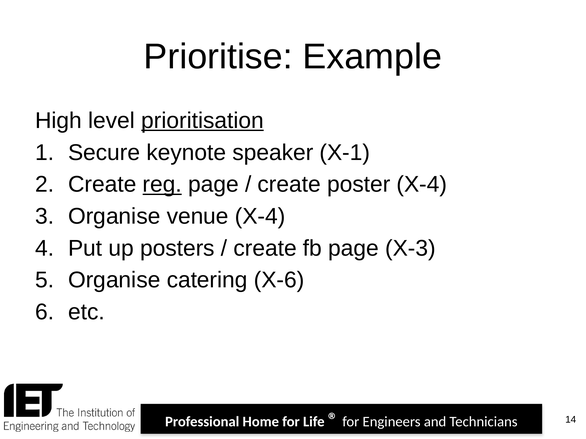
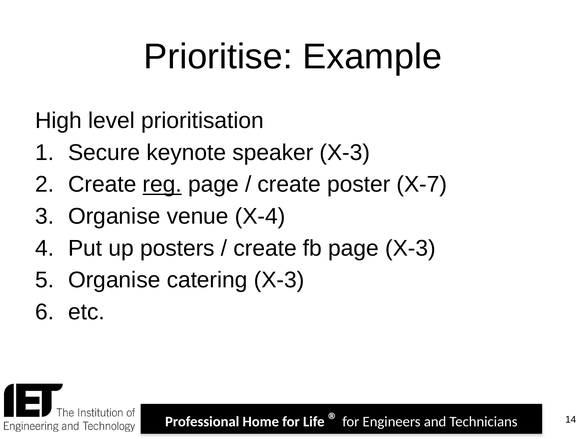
prioritisation underline: present -> none
speaker X-1: X-1 -> X-3
poster X-4: X-4 -> X-7
catering X-6: X-6 -> X-3
